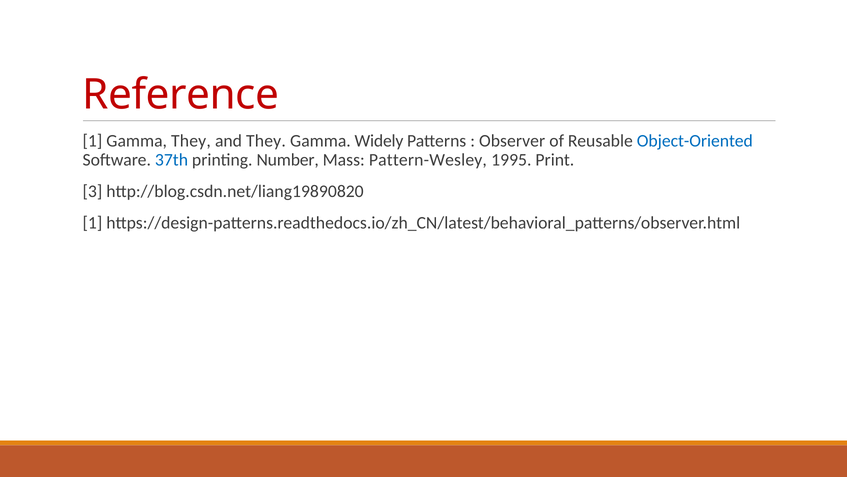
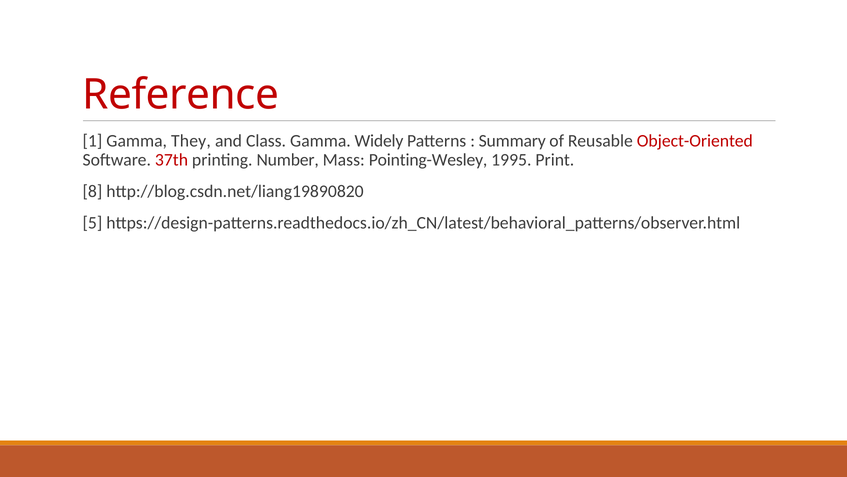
and They: They -> Class
Observer: Observer -> Summary
Object-Oriented colour: blue -> red
37th colour: blue -> red
Pattern-Wesley: Pattern-Wesley -> Pointing-Wesley
3: 3 -> 8
1 at (92, 223): 1 -> 5
